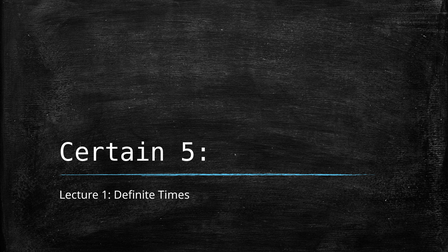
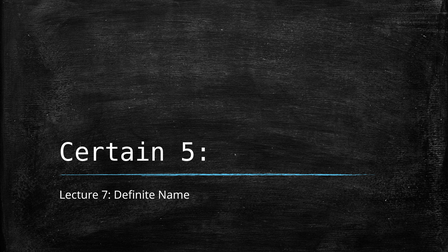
1: 1 -> 7
Times: Times -> Name
